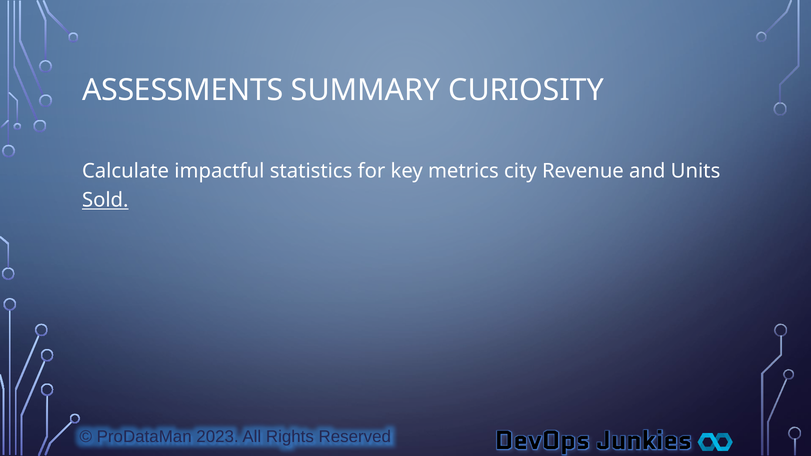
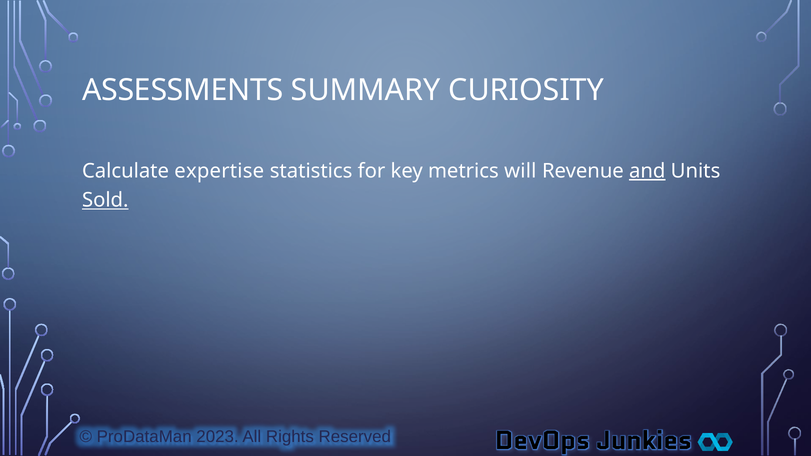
impactful: impactful -> expertise
city: city -> will
and underline: none -> present
